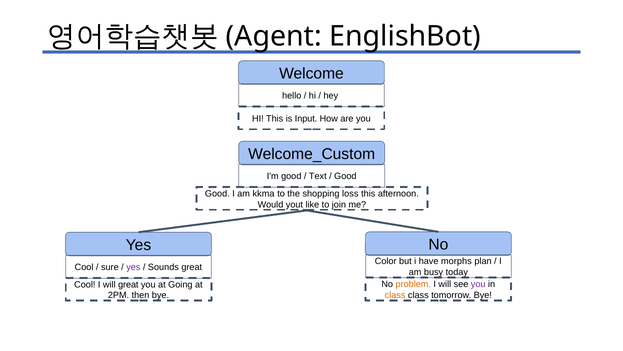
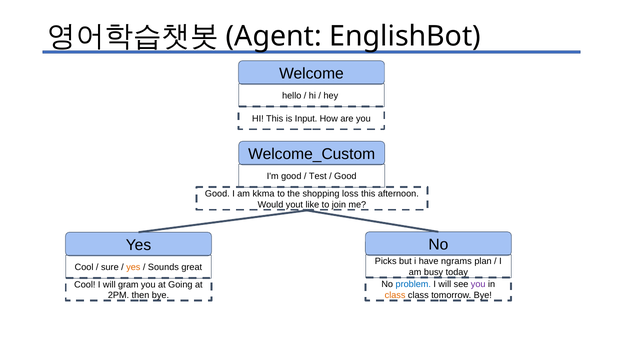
Text: Text -> Test
Color: Color -> Picks
morphs: morphs -> ngrams
yes at (133, 267) colour: purple -> orange
problem colour: orange -> blue
will great: great -> gram
